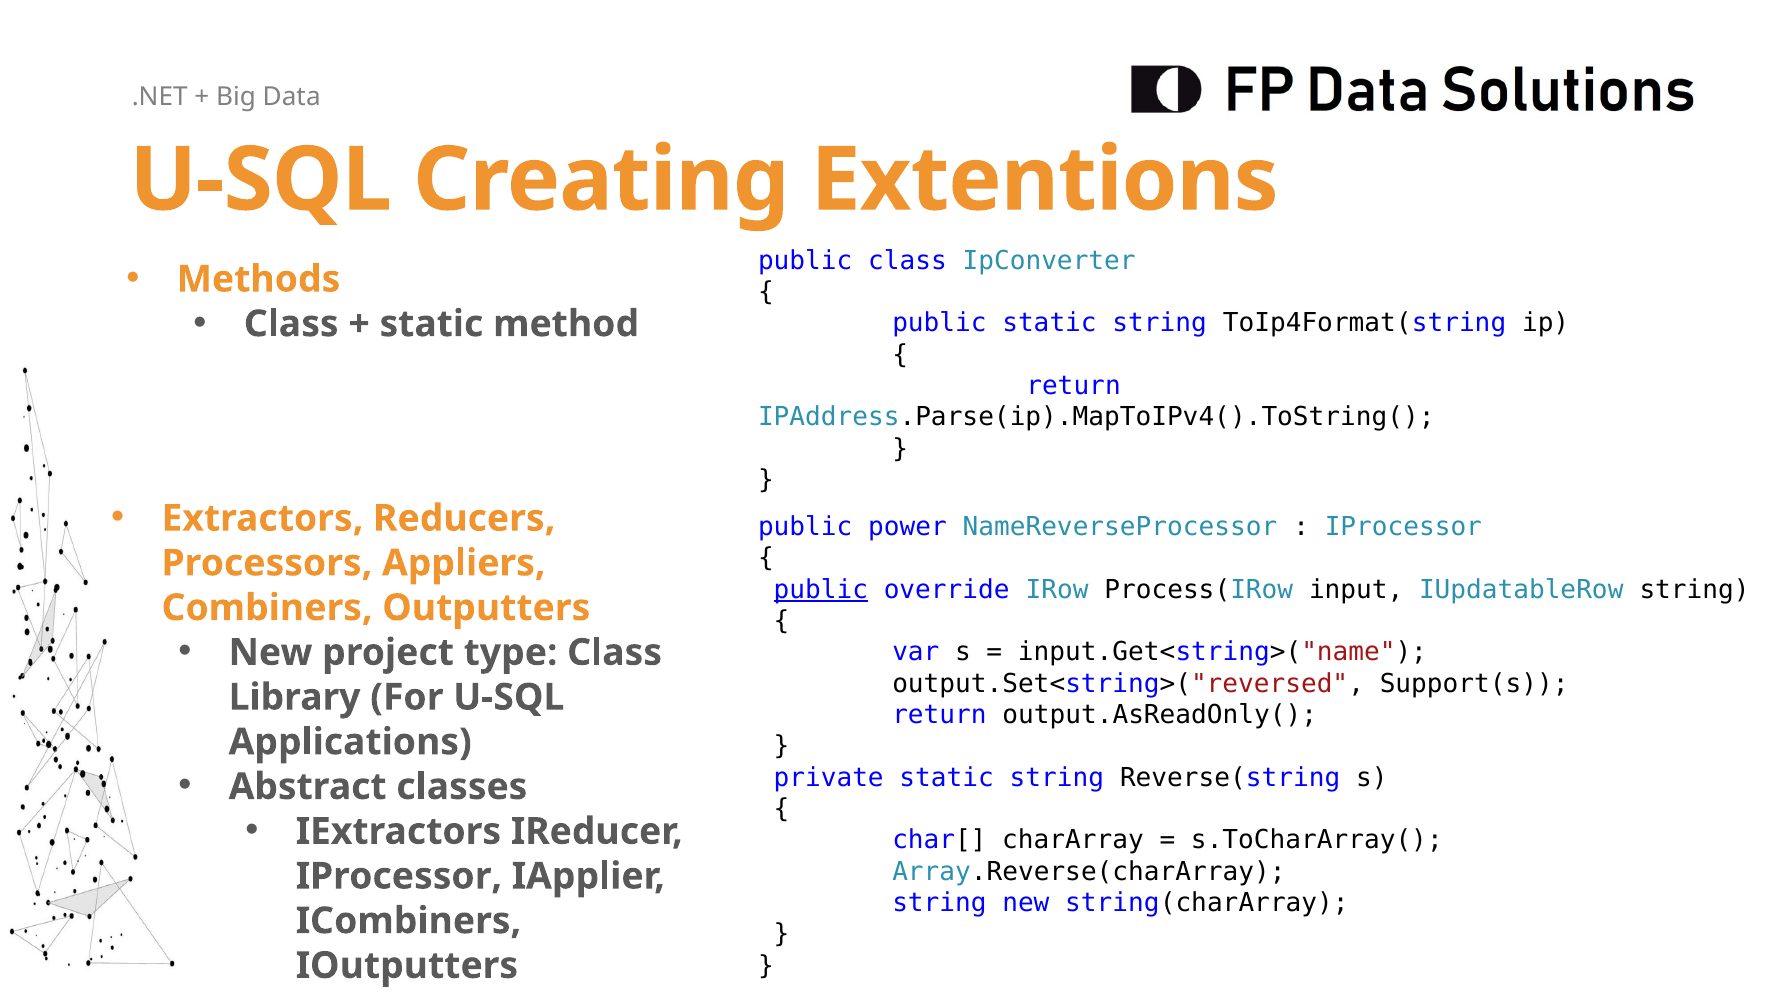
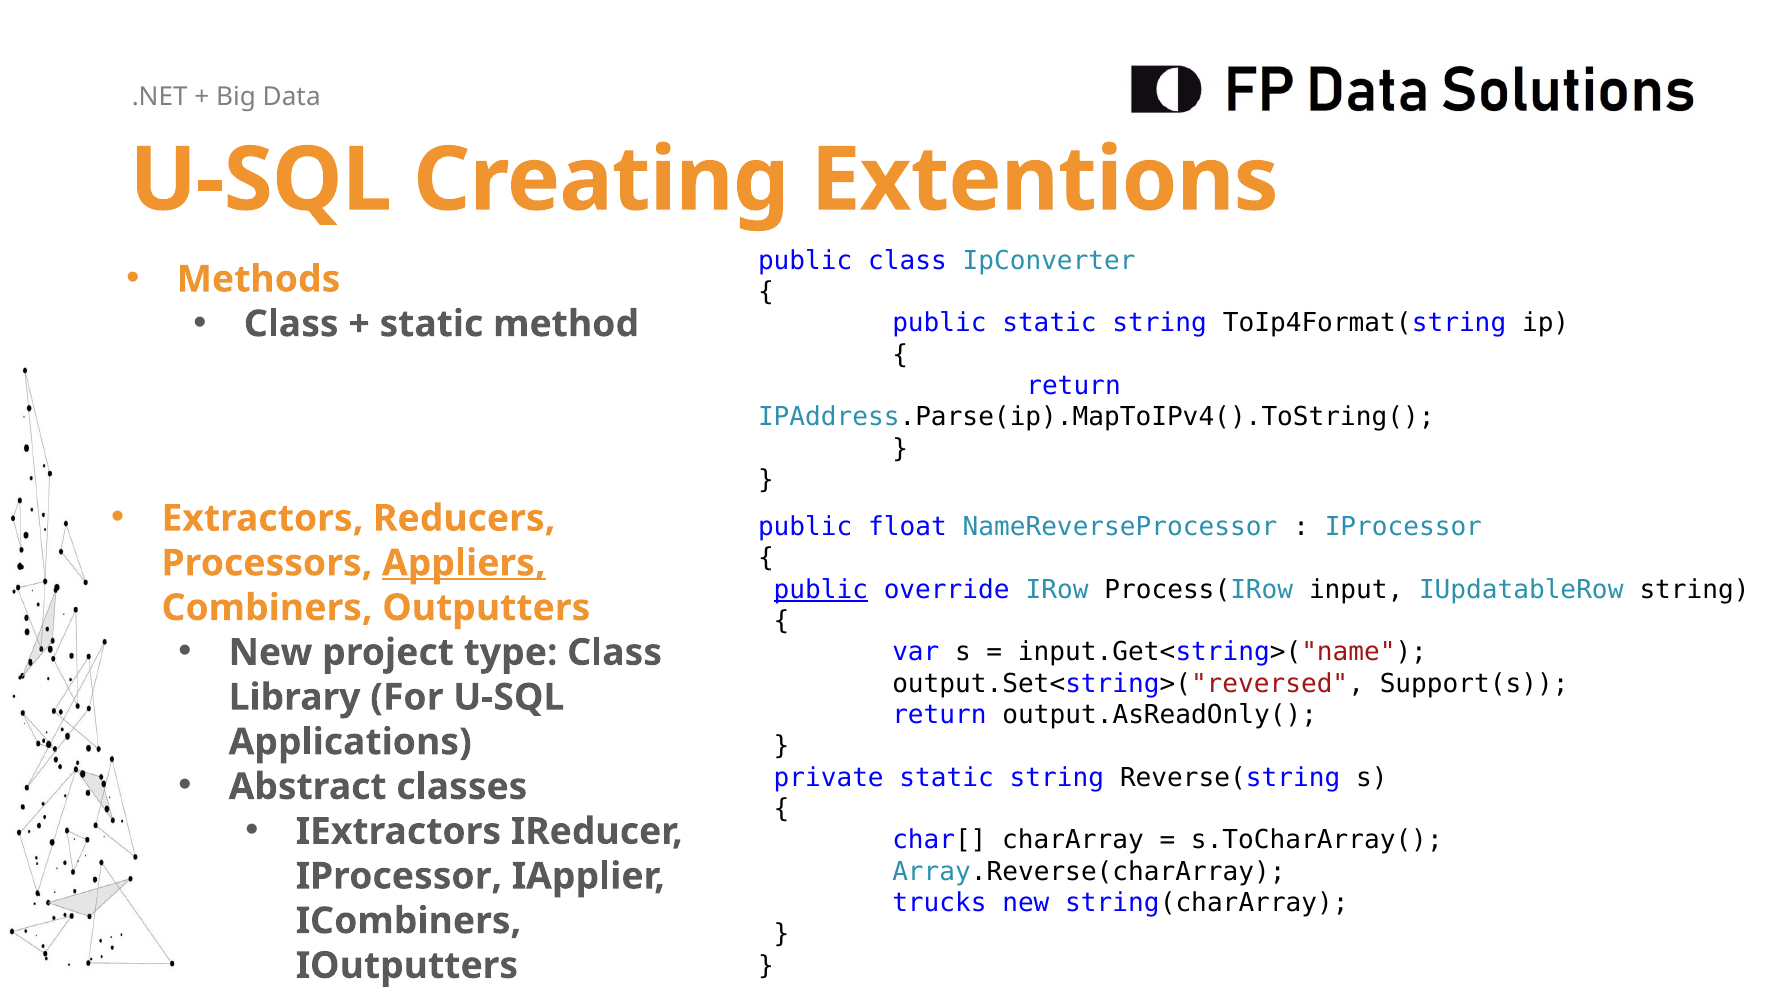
power: power -> float
Appliers underline: none -> present
string at (939, 903): string -> trucks
